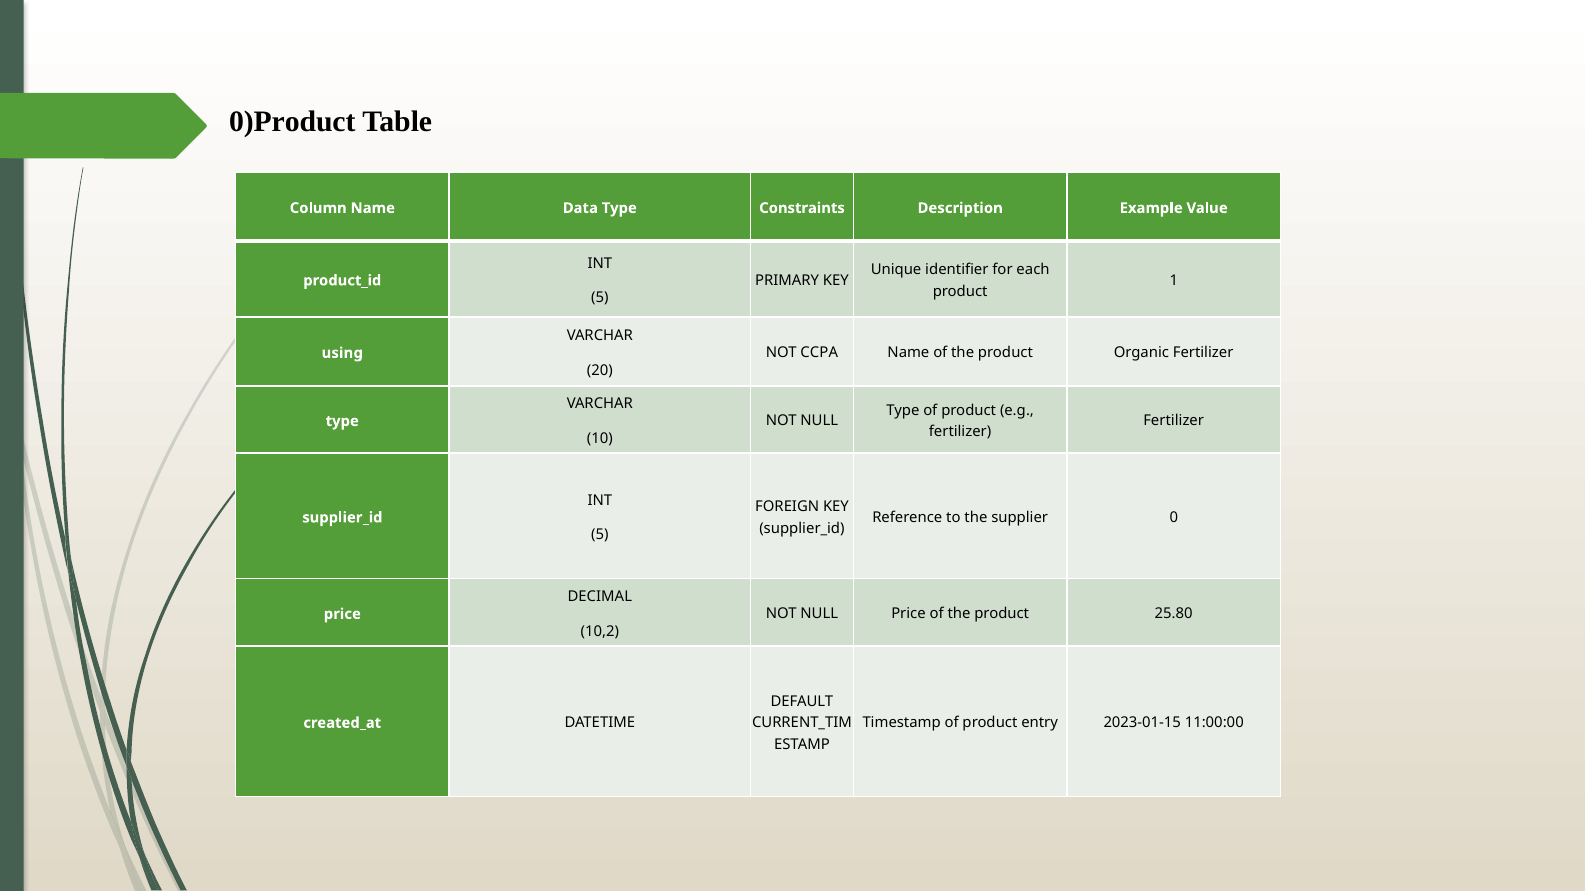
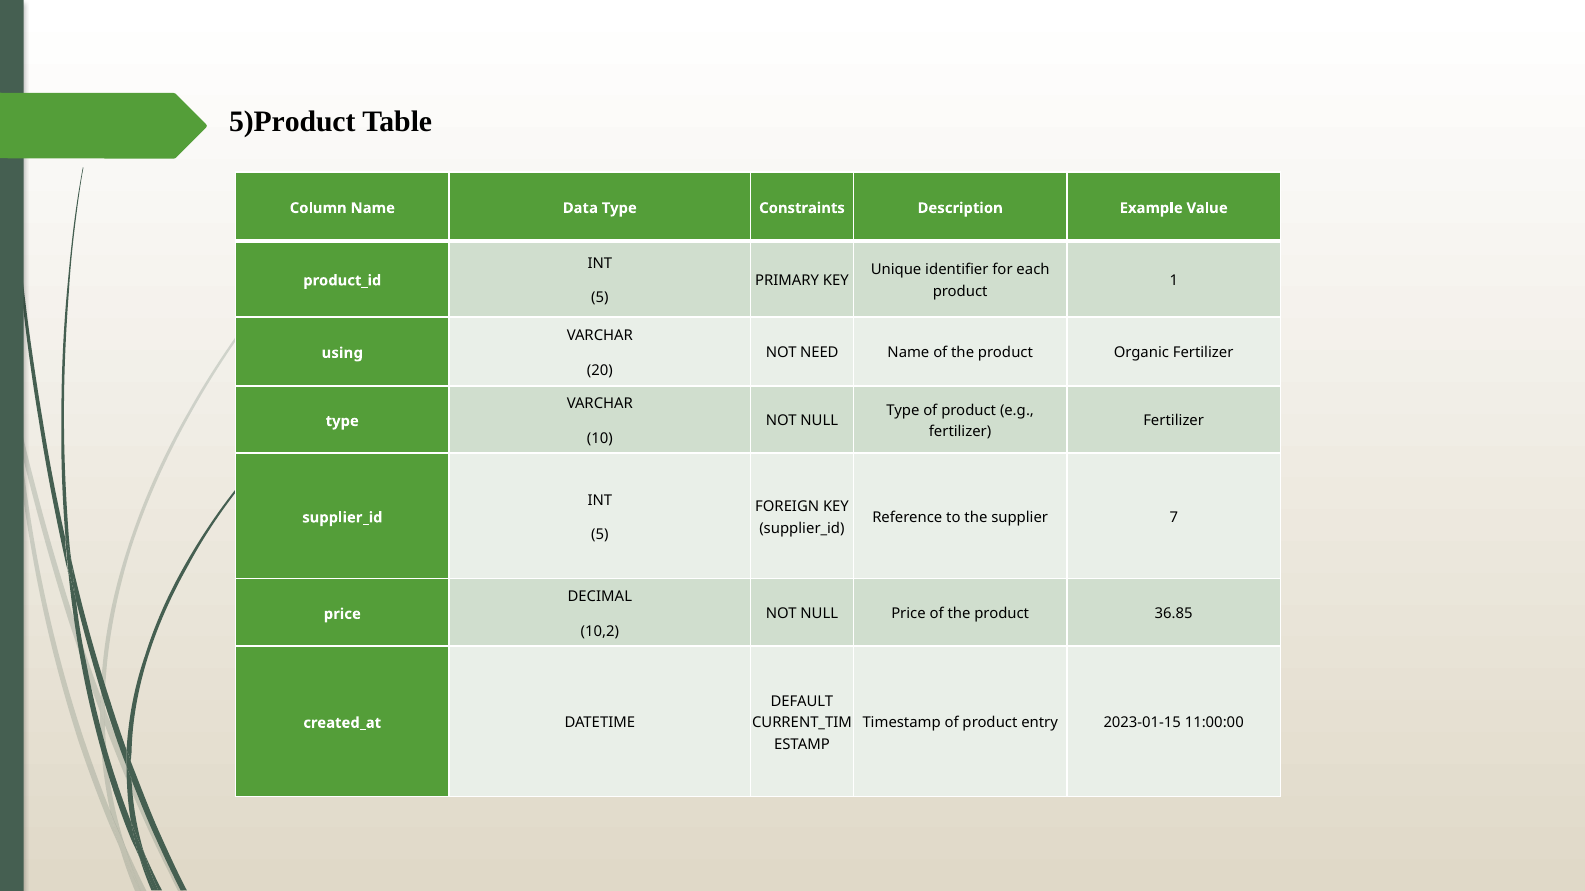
0)Product: 0)Product -> 5)Product
CCPA: CCPA -> NEED
0: 0 -> 7
25.80: 25.80 -> 36.85
